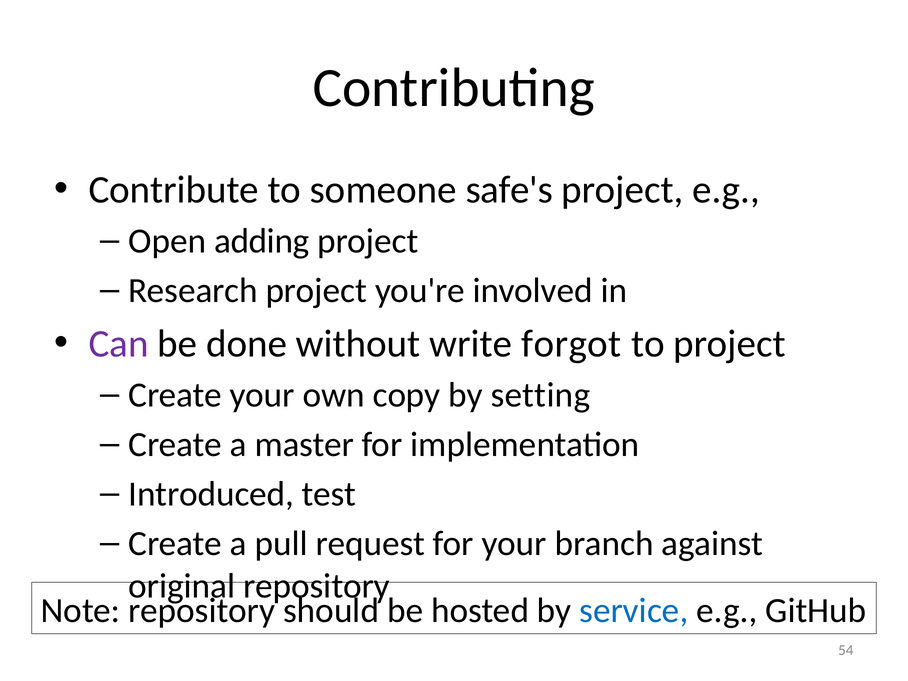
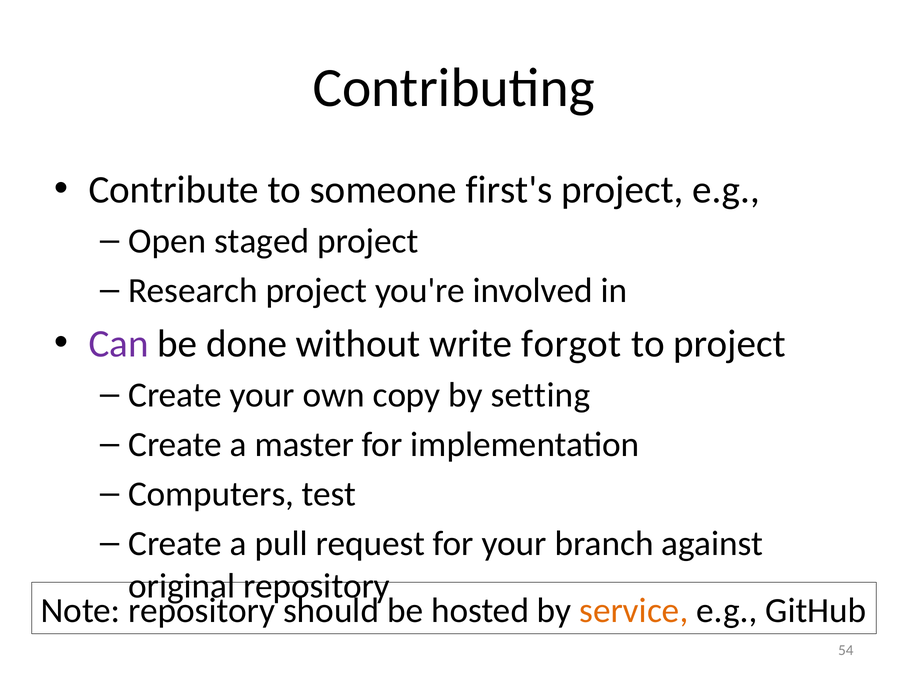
safe's: safe's -> first's
adding: adding -> staged
Introduced: Introduced -> Computers
service colour: blue -> orange
